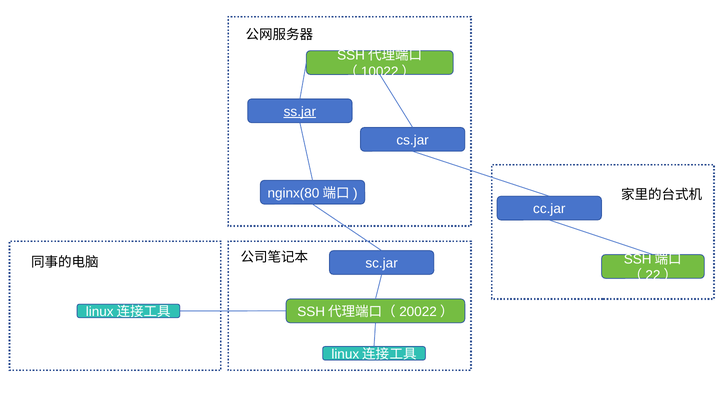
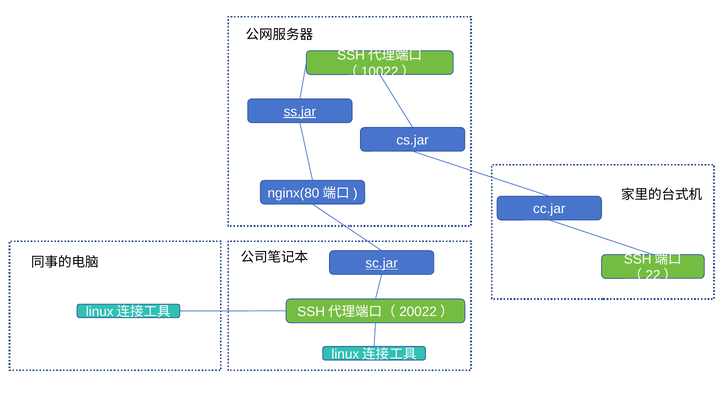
sc.jar underline: none -> present
